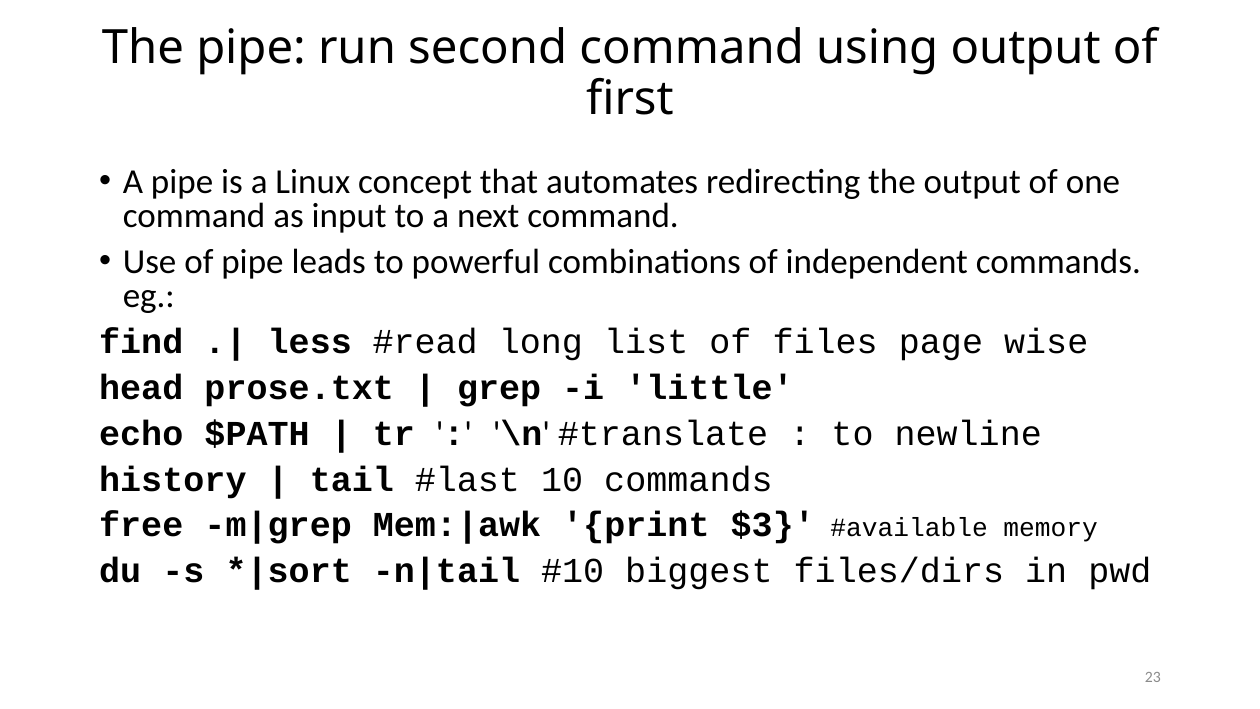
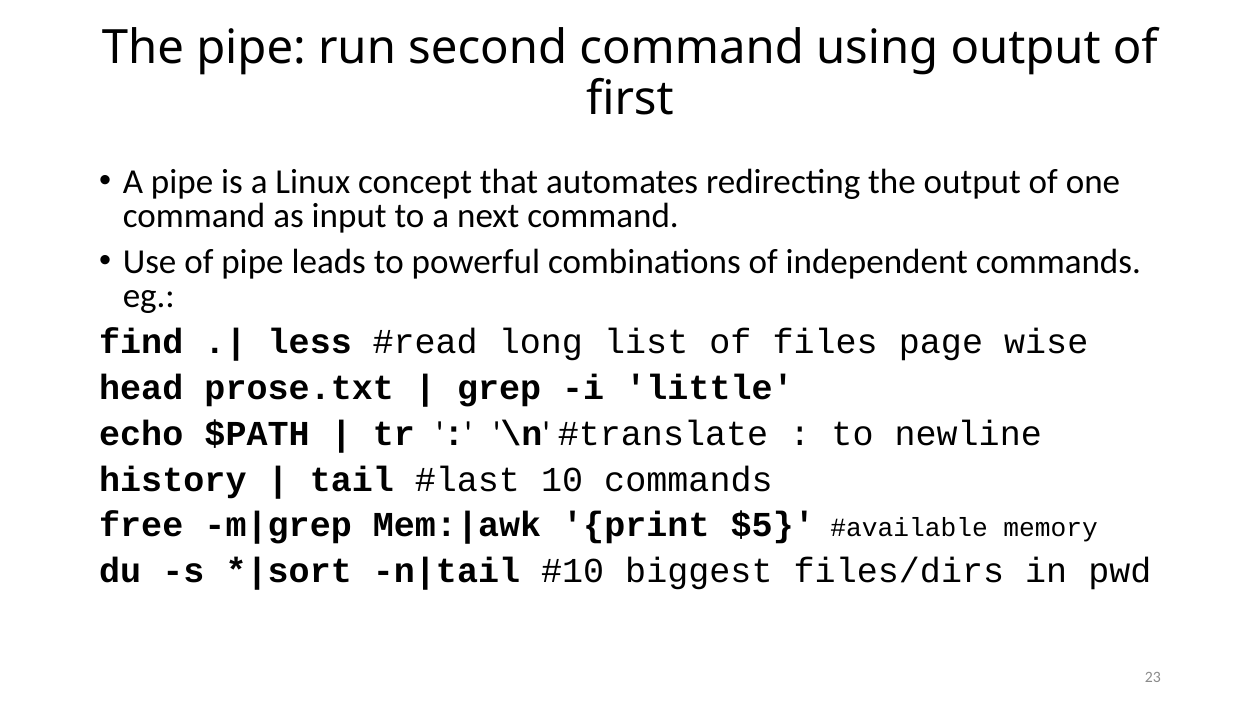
$3: $3 -> $5
